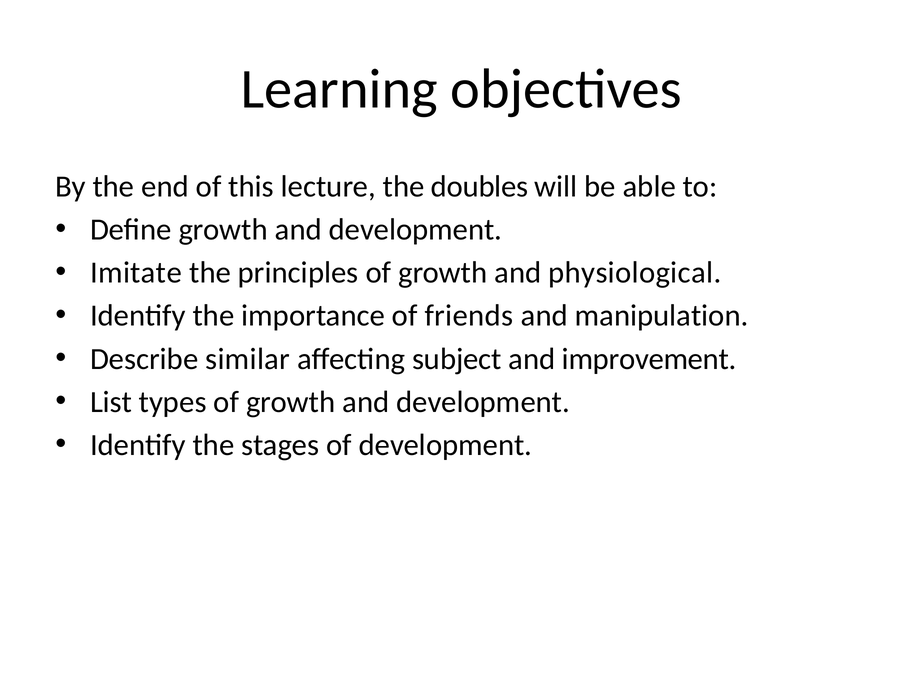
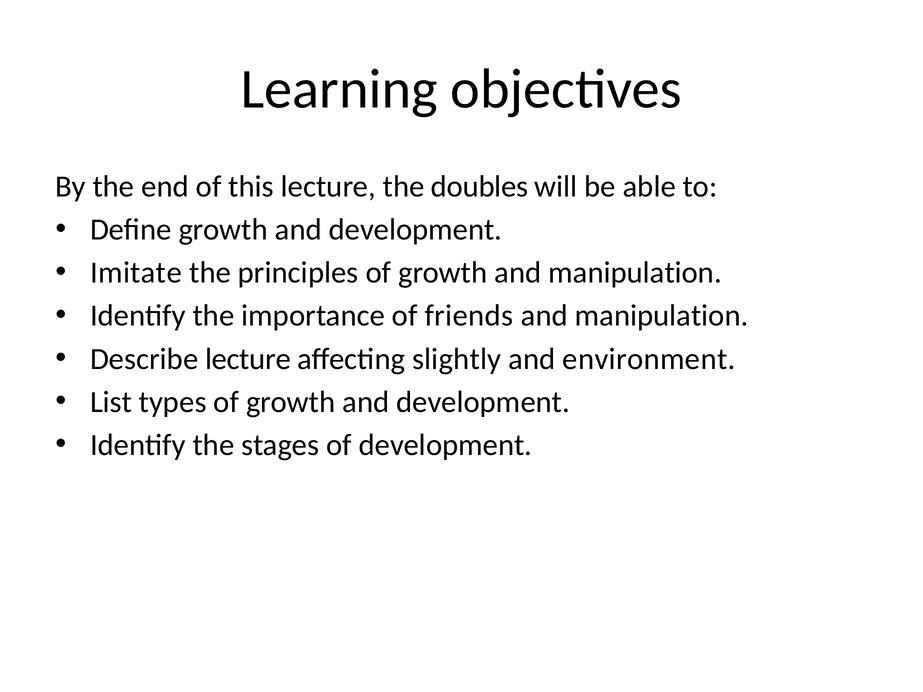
growth and physiological: physiological -> manipulation
Describe similar: similar -> lecture
subject: subject -> slightly
improvement: improvement -> environment
